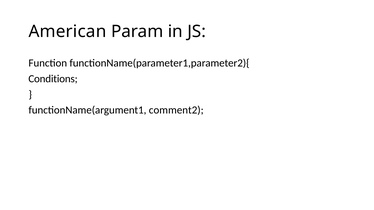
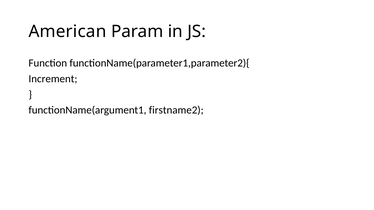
Conditions: Conditions -> Increment
comment2: comment2 -> firstname2
